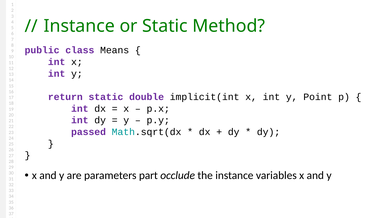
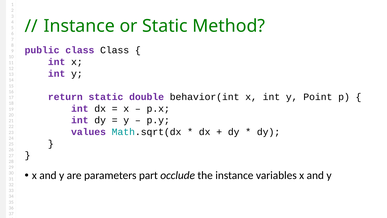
class Means: Means -> Class
implicit(int: implicit(int -> behavior(int
passed: passed -> values
